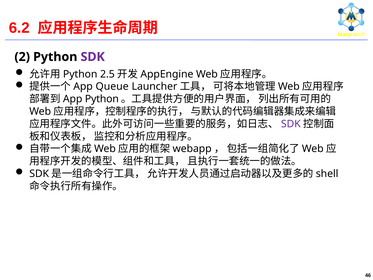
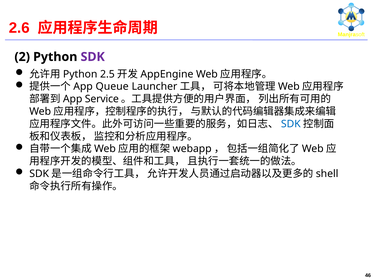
6.2: 6.2 -> 2.6
Python at (102, 99): Python -> Service
SDK at (291, 124) colour: purple -> blue
